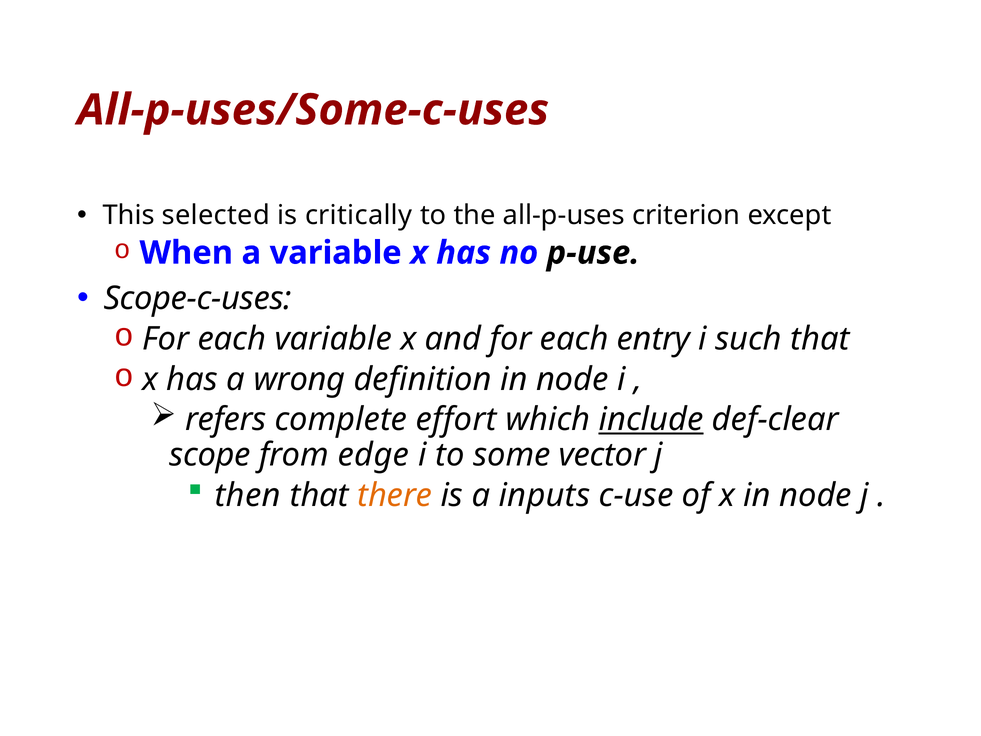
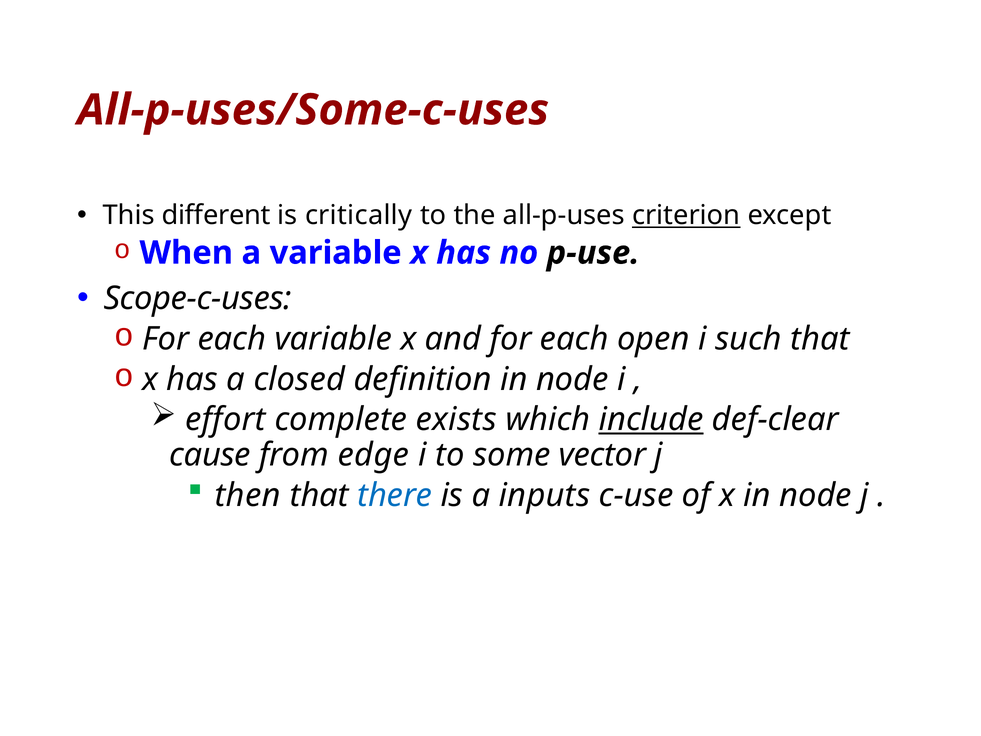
selected: selected -> different
criterion underline: none -> present
entry: entry -> open
wrong: wrong -> closed
refers: refers -> effort
effort: effort -> exists
scope: scope -> cause
there colour: orange -> blue
